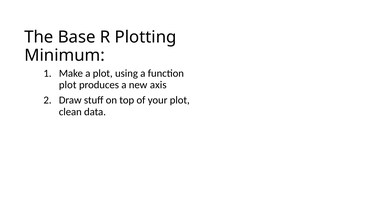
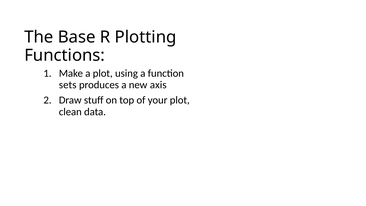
Minimum: Minimum -> Functions
plot at (68, 85): plot -> sets
